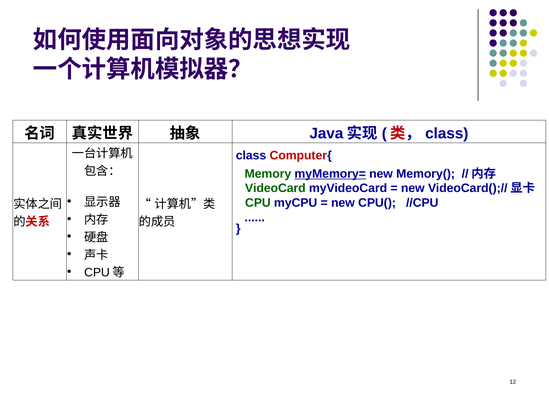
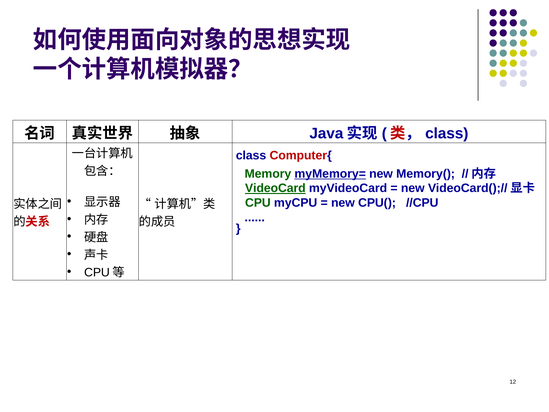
VideoCard underline: none -> present
